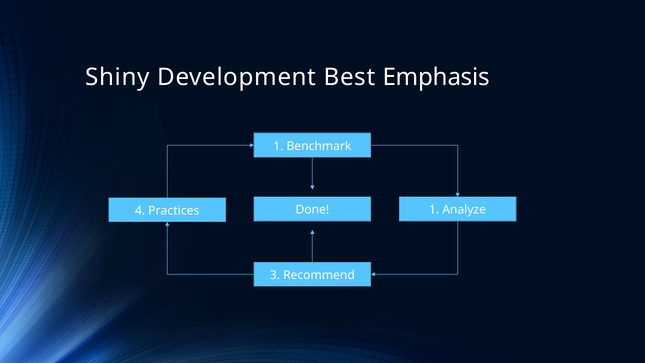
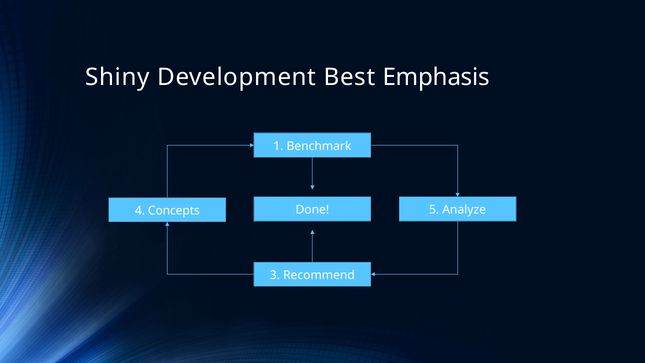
Done 1: 1 -> 5
Practices: Practices -> Concepts
